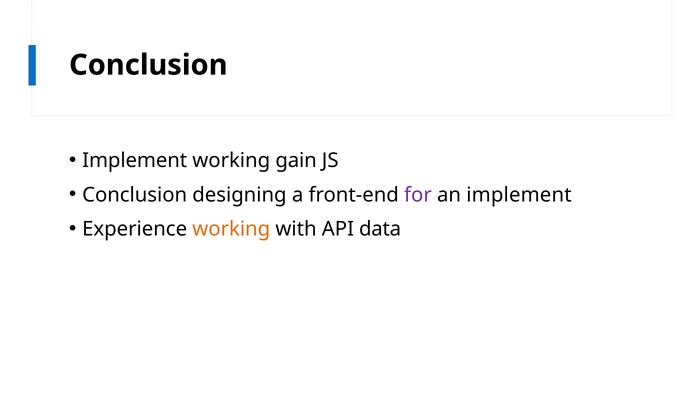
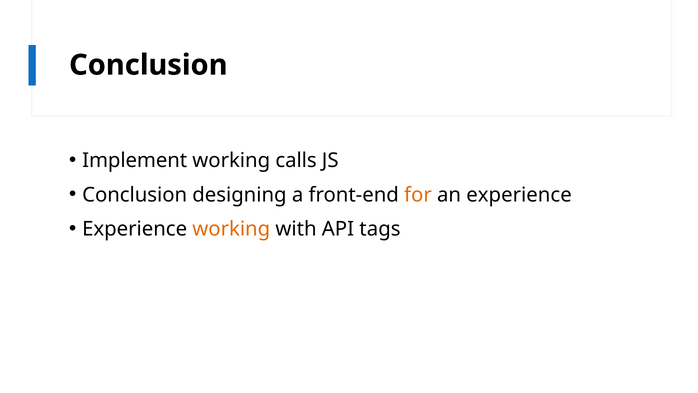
gain: gain -> calls
for colour: purple -> orange
an implement: implement -> experience
data: data -> tags
